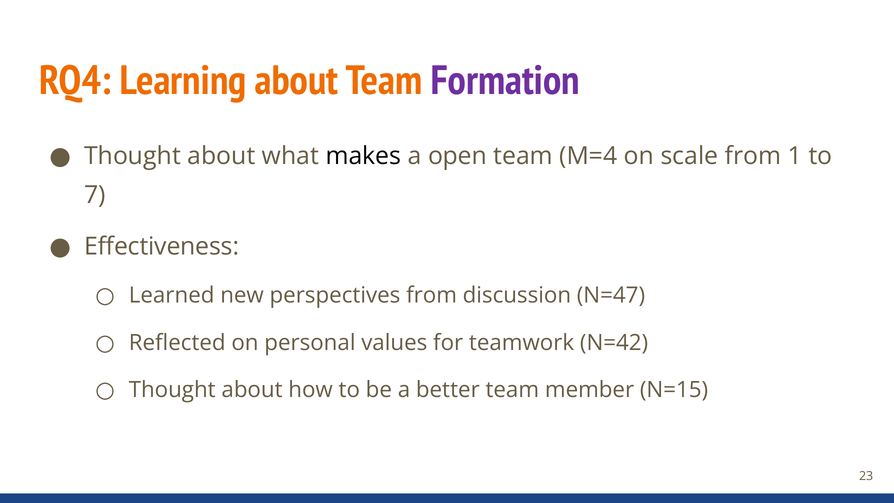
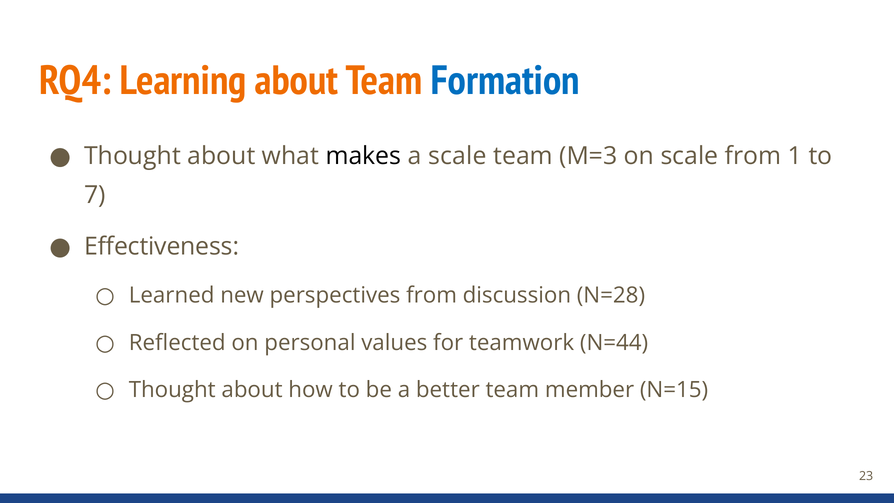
Formation colour: purple -> blue
a open: open -> scale
M=4: M=4 -> M=3
N=47: N=47 -> N=28
N=42: N=42 -> N=44
